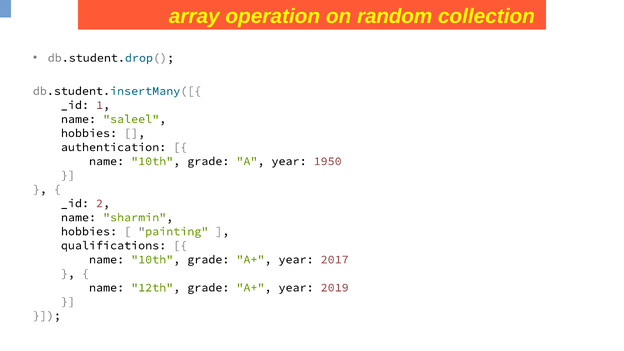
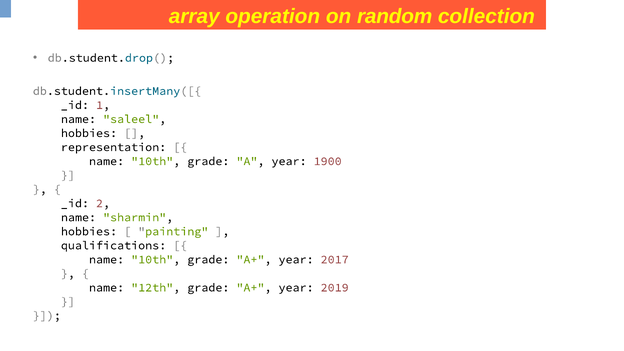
authentication: authentication -> representation
1950: 1950 -> 1900
